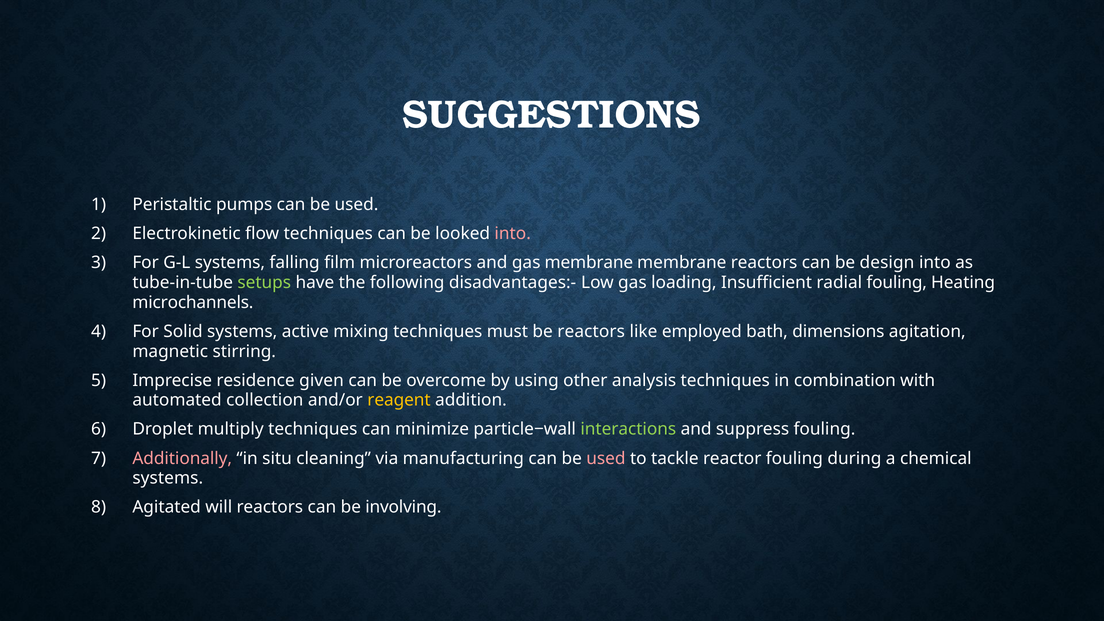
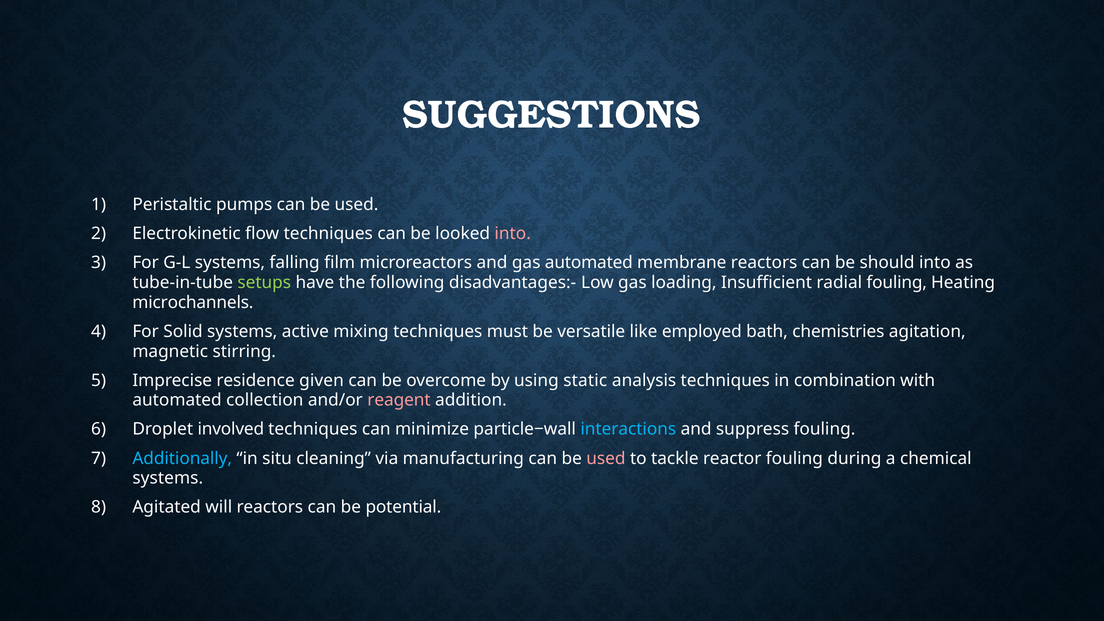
gas membrane: membrane -> automated
design: design -> should
be reactors: reactors -> versatile
dimensions: dimensions -> chemistries
other: other -> static
reagent colour: yellow -> pink
multiply: multiply -> involved
interactions colour: light green -> light blue
Additionally colour: pink -> light blue
involving: involving -> potential
